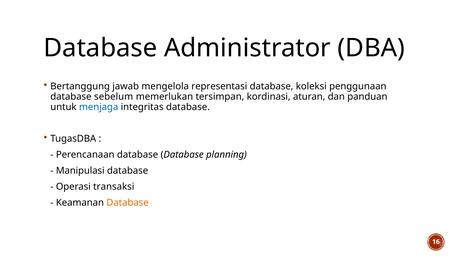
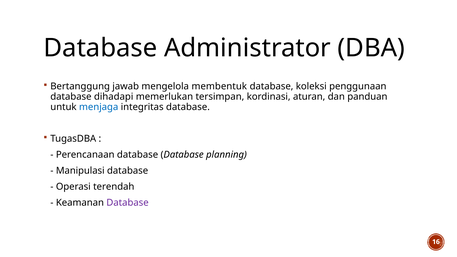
representasi: representasi -> membentuk
sebelum: sebelum -> dihadapi
transaksi: transaksi -> terendah
Database at (128, 203) colour: orange -> purple
